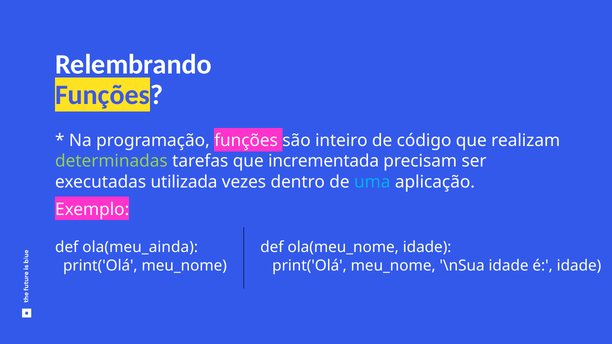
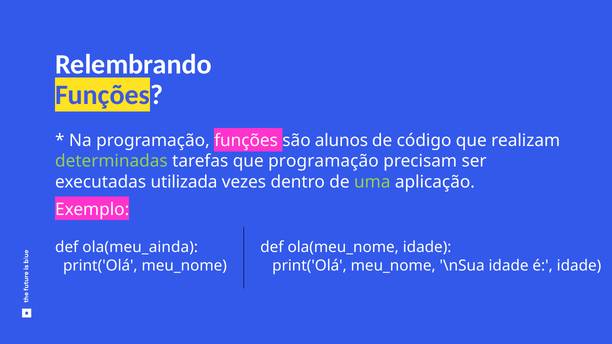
inteiro: inteiro -> alunos
que incrementada: incrementada -> programação
uma colour: light blue -> light green
